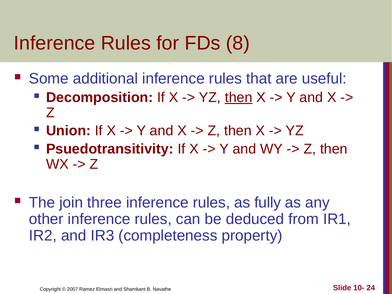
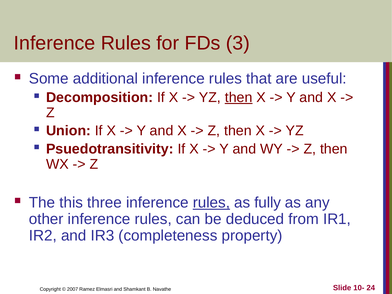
8: 8 -> 3
join: join -> this
rules at (211, 203) underline: none -> present
